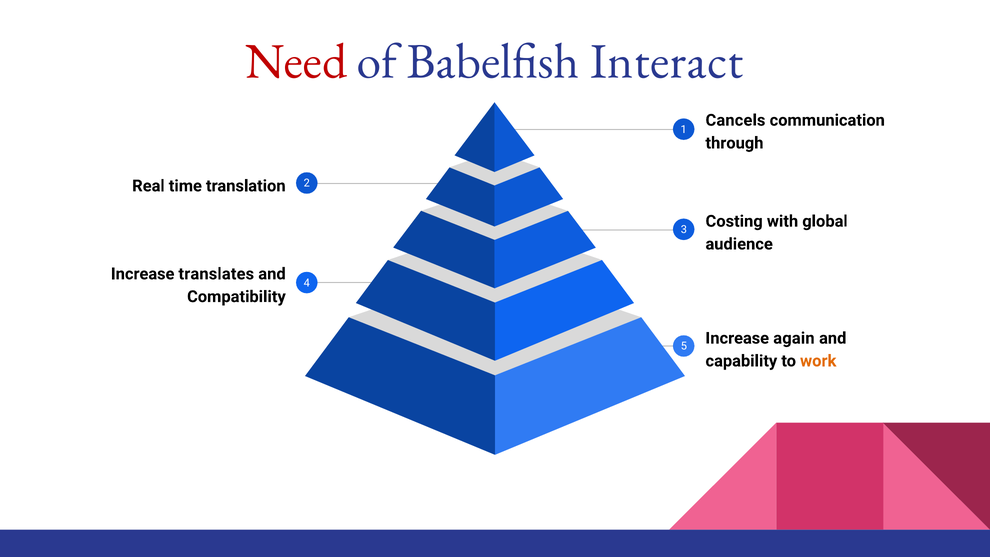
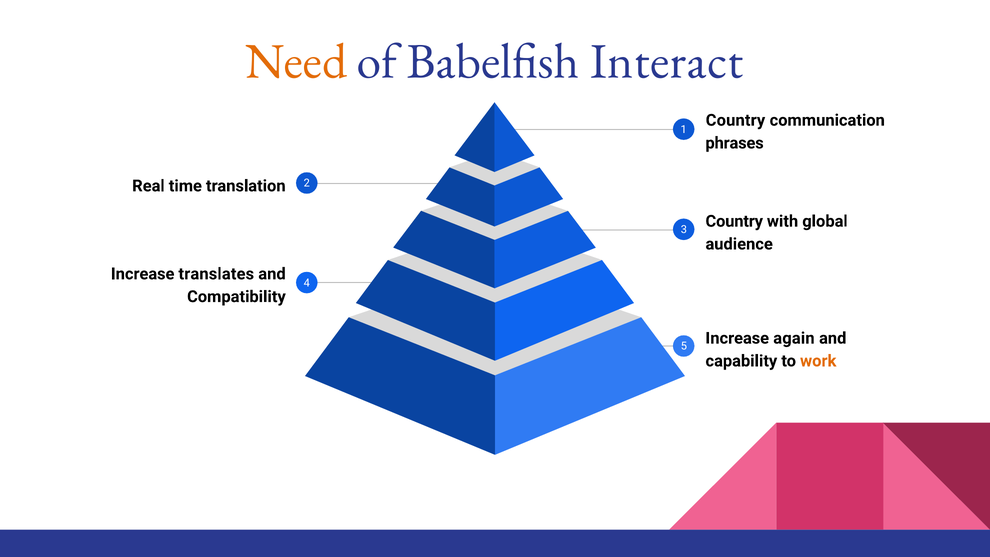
Need colour: red -> orange
Cancels at (735, 120): Cancels -> Country
through: through -> phrases
3 Costing: Costing -> Country
